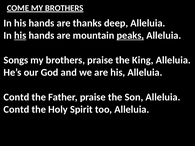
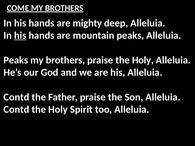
thanks: thanks -> mighty
peaks at (130, 36) underline: present -> none
Songs at (16, 60): Songs -> Peaks
praise the King: King -> Holy
